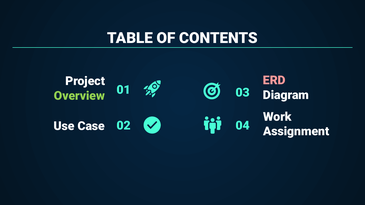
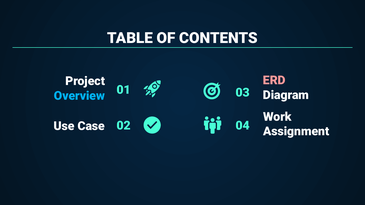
Overview colour: light green -> light blue
